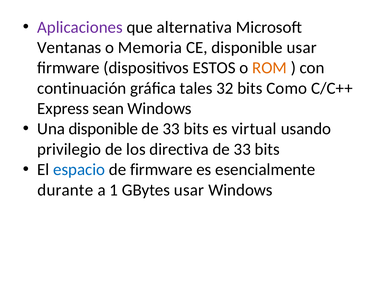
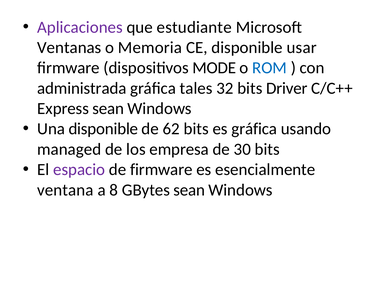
alternativa: alternativa -> estudiante
ESTOS: ESTOS -> MODE
ROM colour: orange -> blue
continuación: continuación -> administrada
Como: Como -> Driver
33 at (171, 129): 33 -> 62
es virtual: virtual -> gráfica
privilegio: privilegio -> managed
directiva: directiva -> empresa
33 at (242, 149): 33 -> 30
espacio colour: blue -> purple
durante: durante -> ventana
1: 1 -> 8
GBytes usar: usar -> sean
